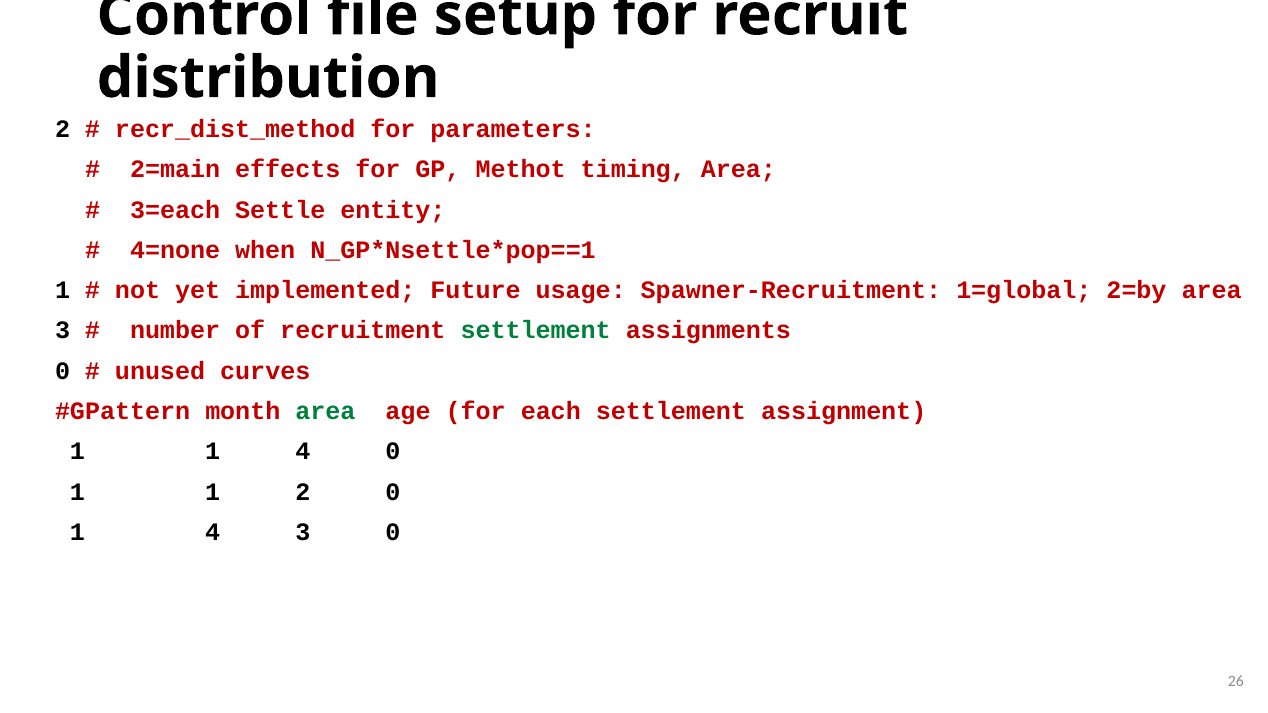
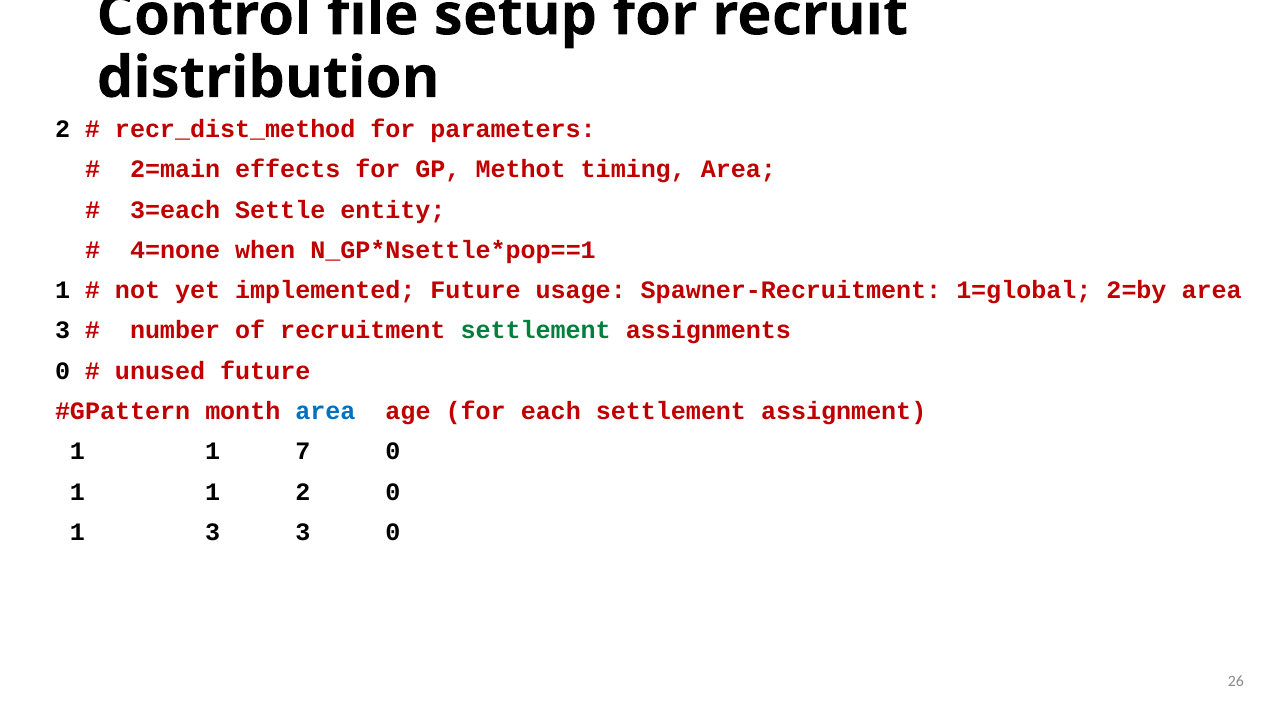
unused curves: curves -> future
area at (325, 411) colour: green -> blue
1 1 4: 4 -> 7
4 at (213, 532): 4 -> 3
